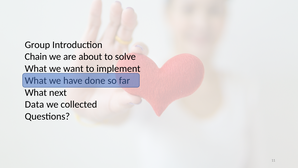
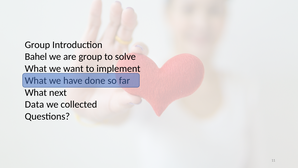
Chain: Chain -> Bahel
are about: about -> group
